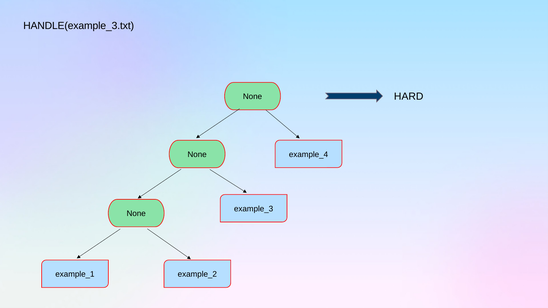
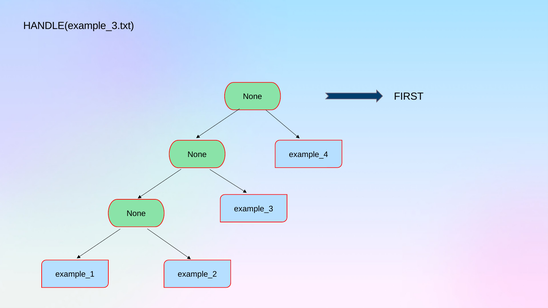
HARD: HARD -> FIRST
